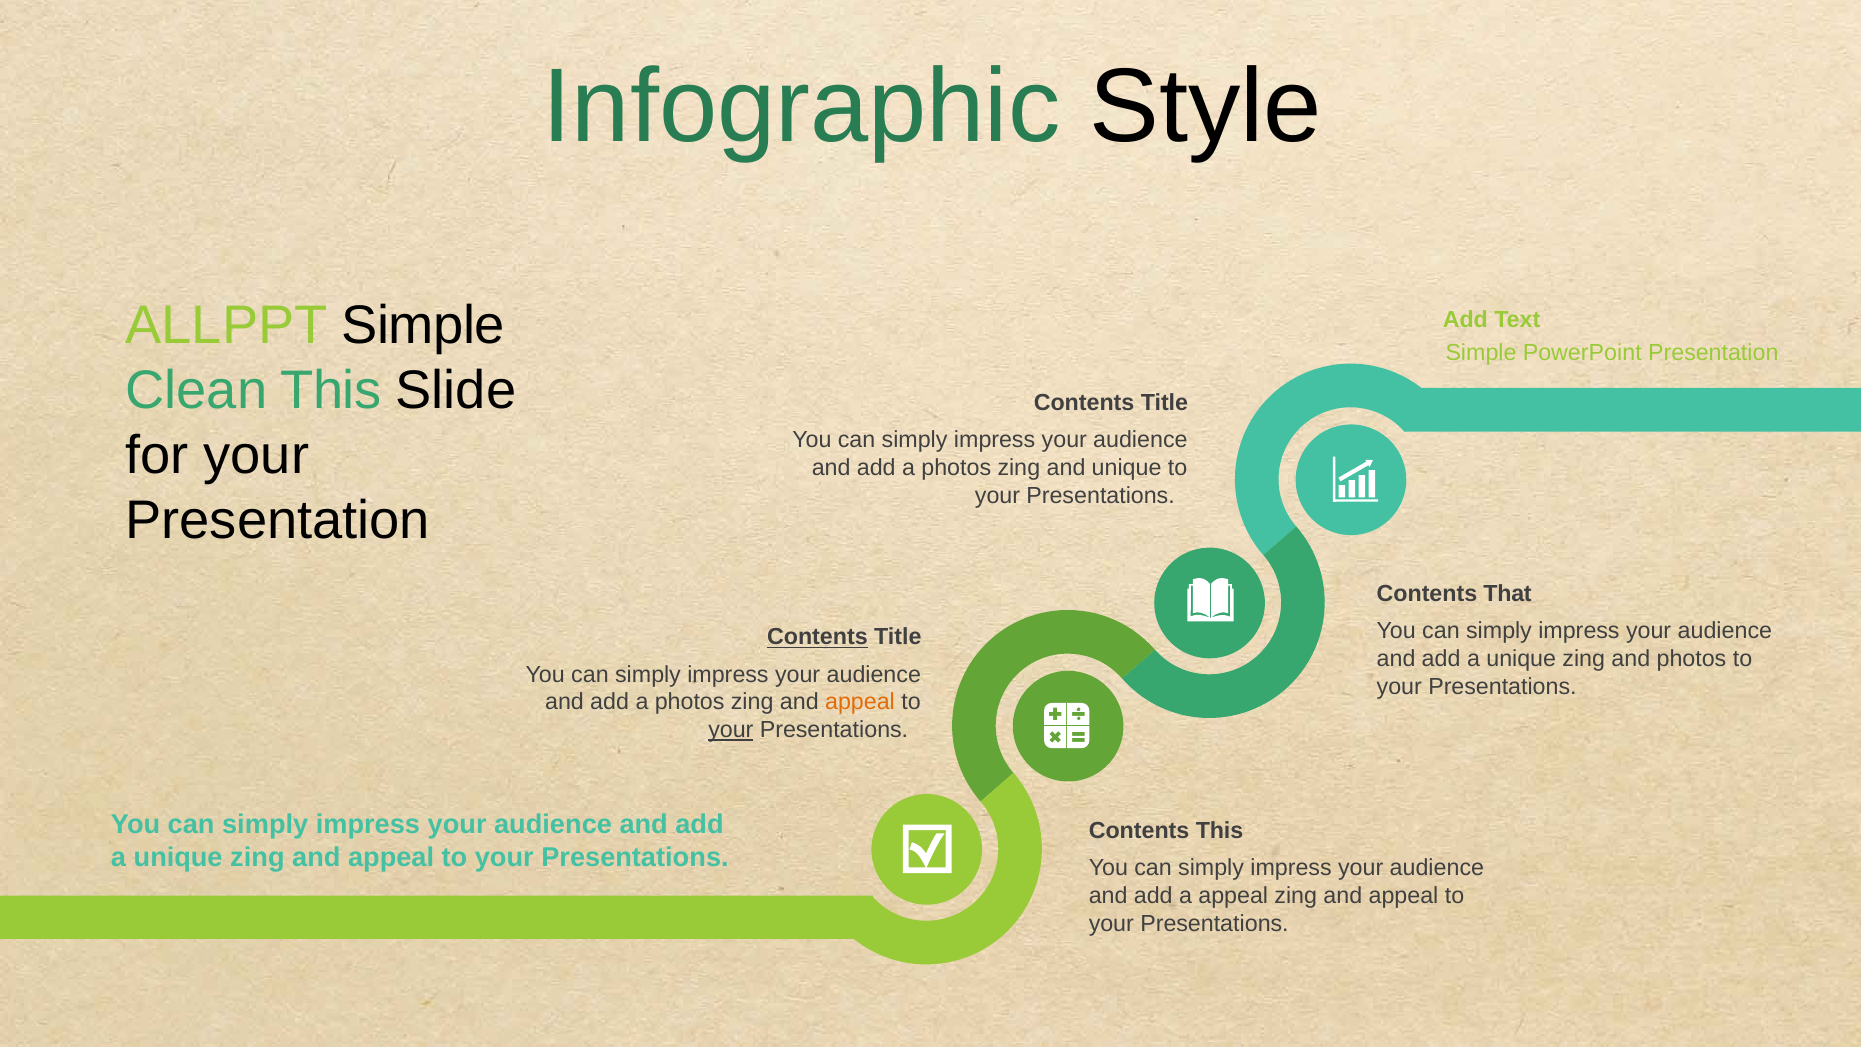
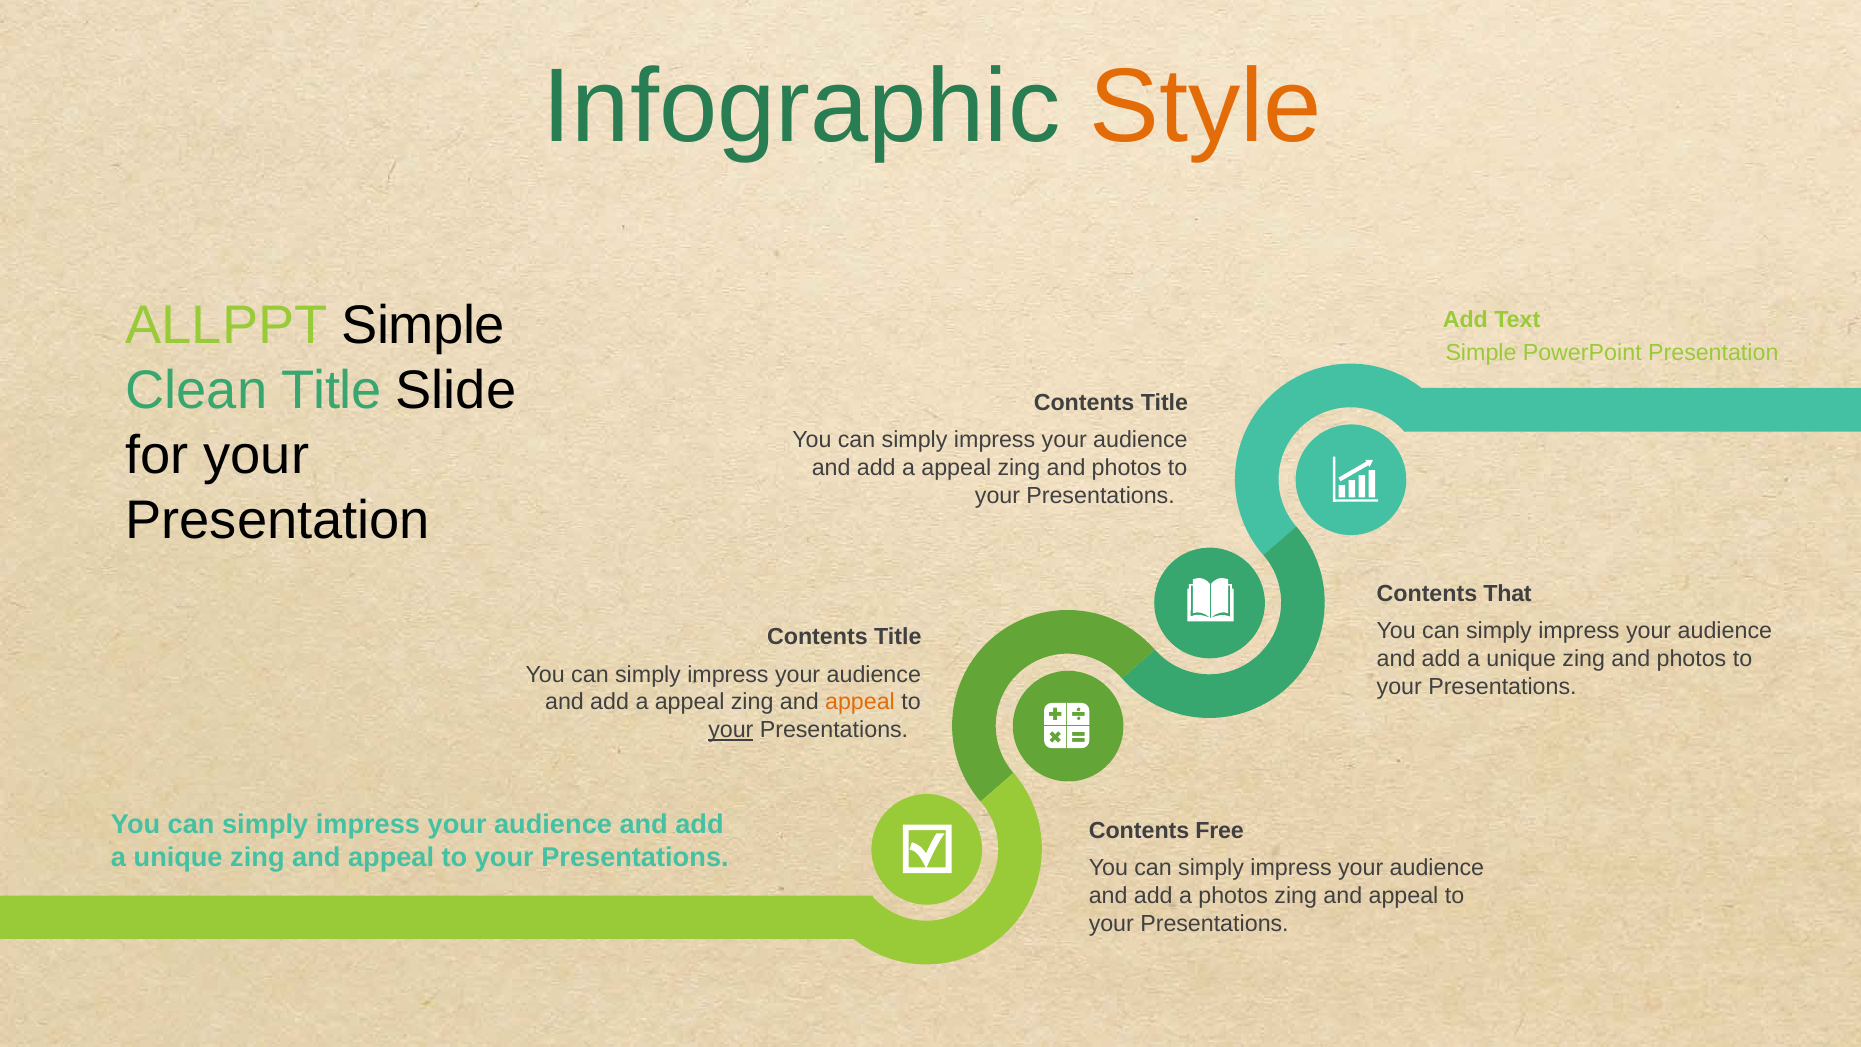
Style colour: black -> orange
Clean This: This -> Title
photos at (956, 468): photos -> appeal
unique at (1127, 468): unique -> photos
Contents at (817, 637) underline: present -> none
photos at (690, 702): photos -> appeal
Contents This: This -> Free
a appeal: appeal -> photos
